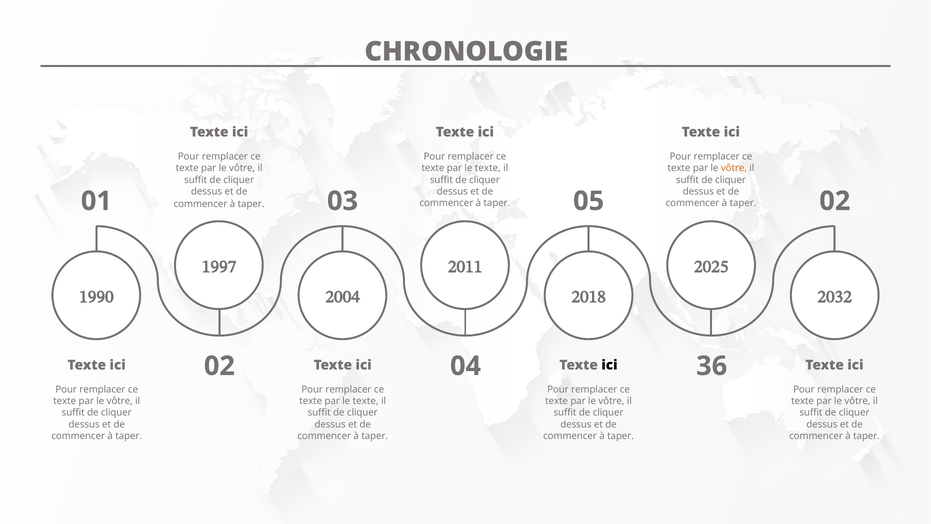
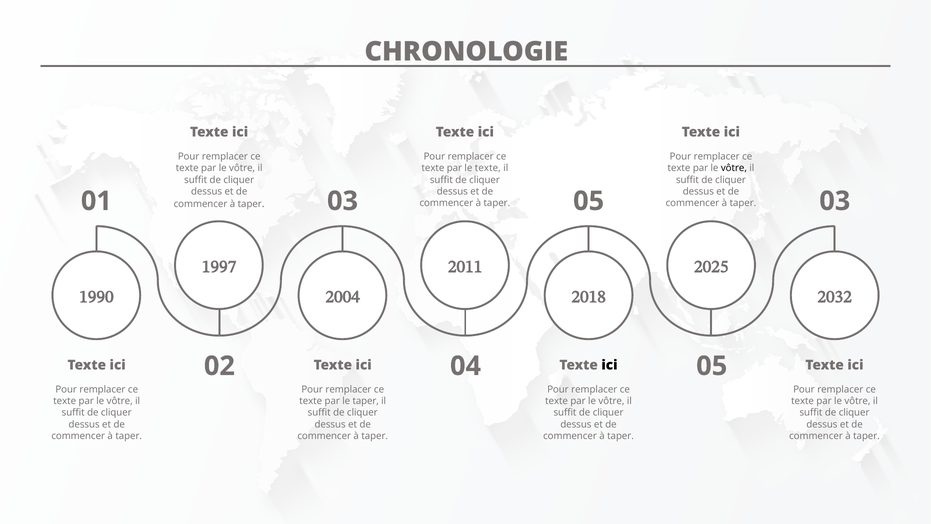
vôtre at (734, 168) colour: orange -> black
05 02: 02 -> 03
02 36: 36 -> 05
texte at (366, 401): texte -> taper
